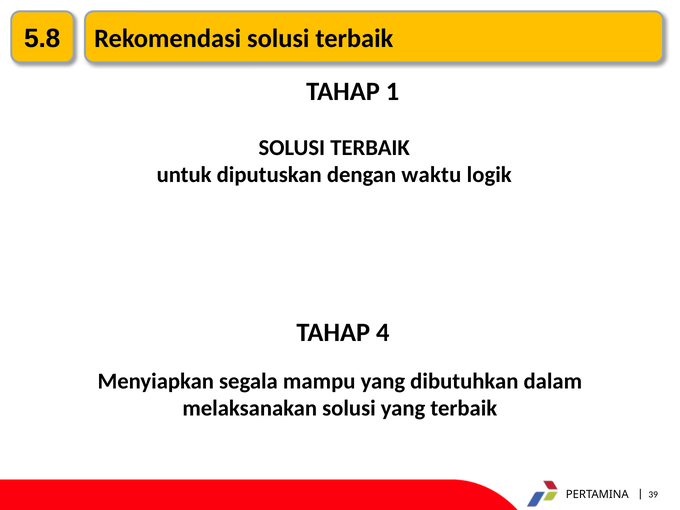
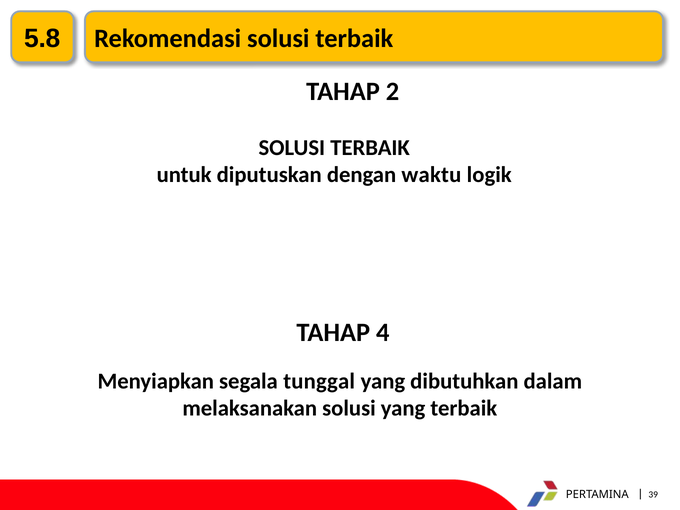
1: 1 -> 2
mampu: mampu -> tunggal
